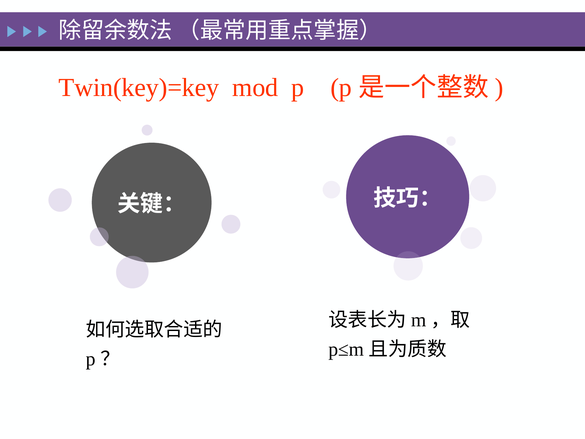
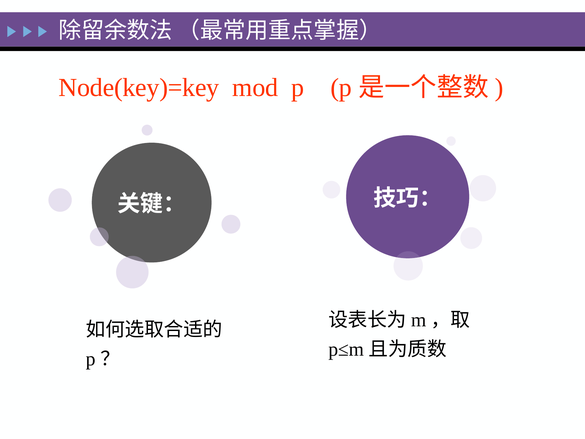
Twin(key)=key: Twin(key)=key -> Node(key)=key
